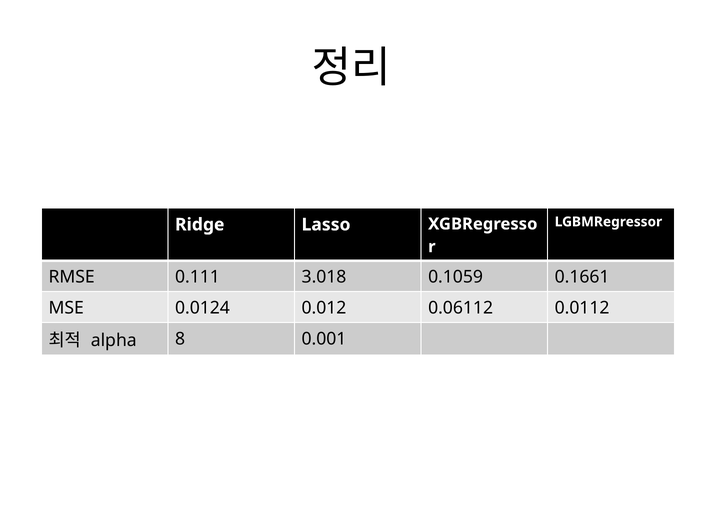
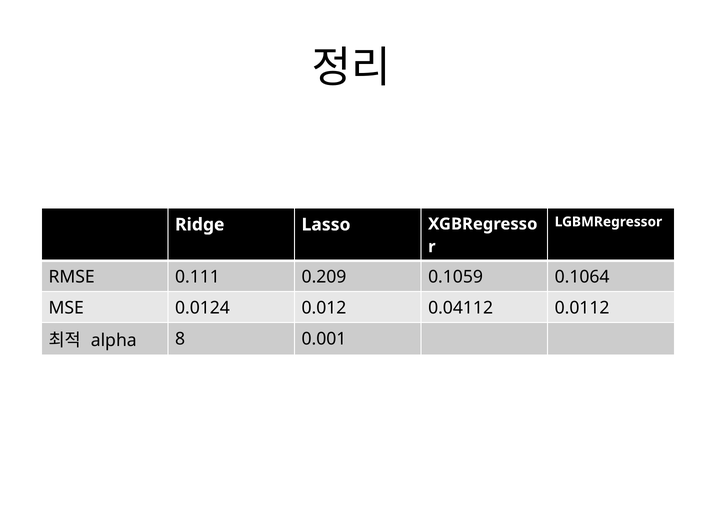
3.018: 3.018 -> 0.209
0.1661: 0.1661 -> 0.1064
0.06112: 0.06112 -> 0.04112
